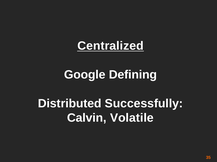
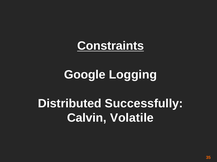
Centralized: Centralized -> Constraints
Defining: Defining -> Logging
